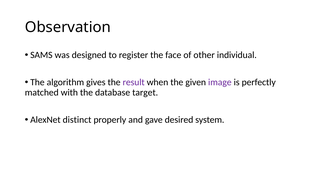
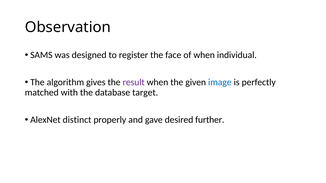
of other: other -> when
image colour: purple -> blue
system: system -> further
